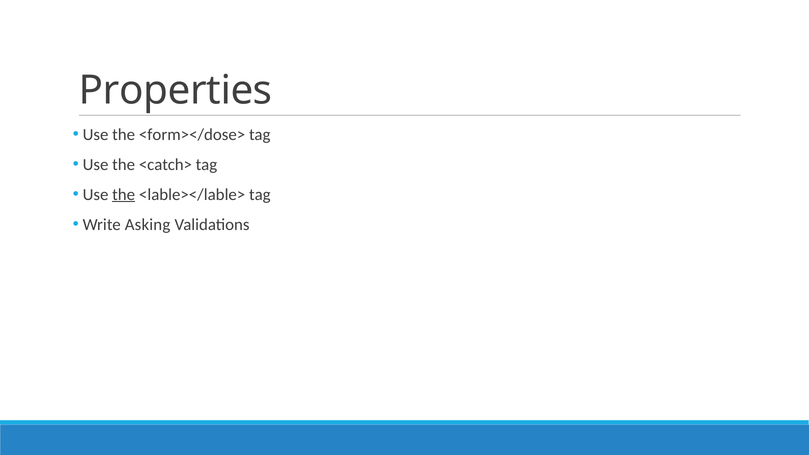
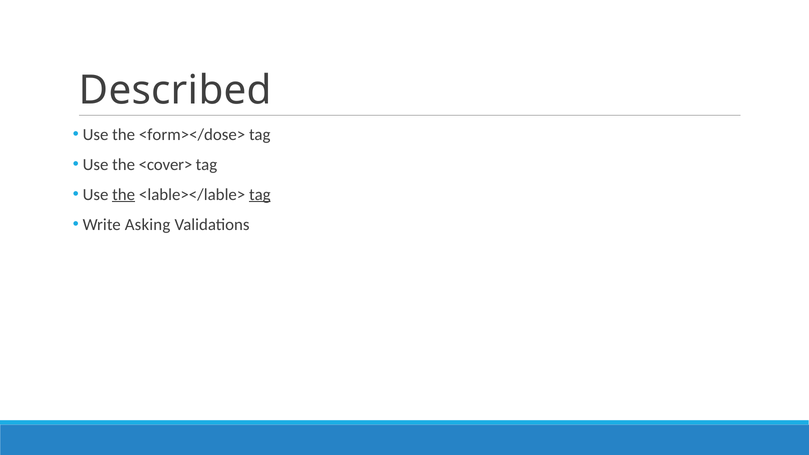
Properties: Properties -> Described
<catch>: <catch> -> <cover>
tag at (260, 195) underline: none -> present
